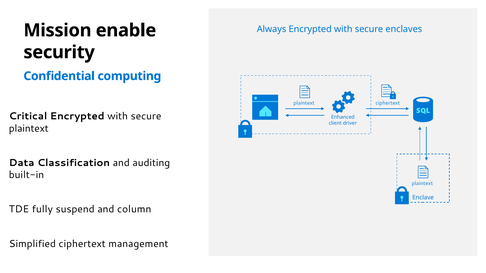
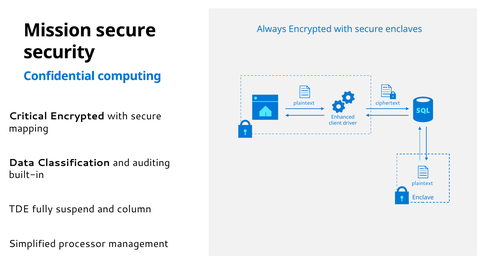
Mission enable: enable -> secure
plaintext at (29, 129): plaintext -> mapping
Simplified ciphertext: ciphertext -> processor
